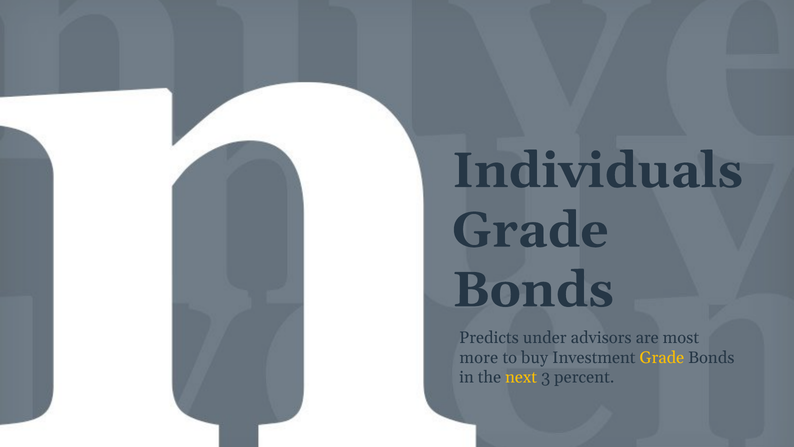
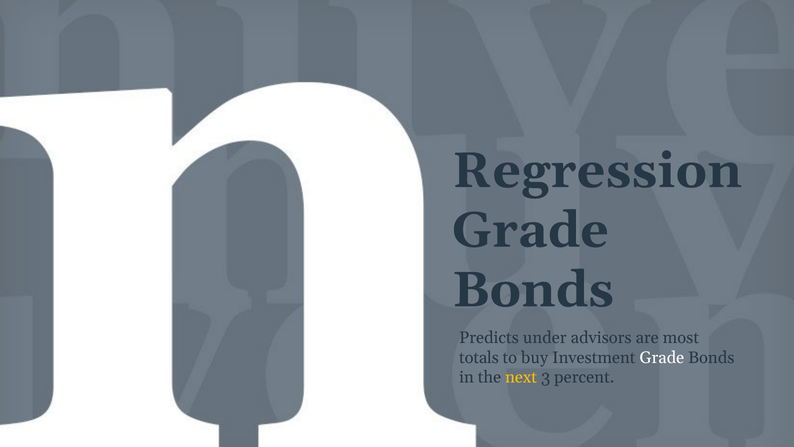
Individuals: Individuals -> Regression
more: more -> totals
Grade at (662, 357) colour: yellow -> white
